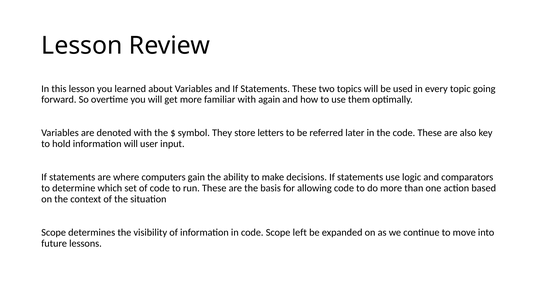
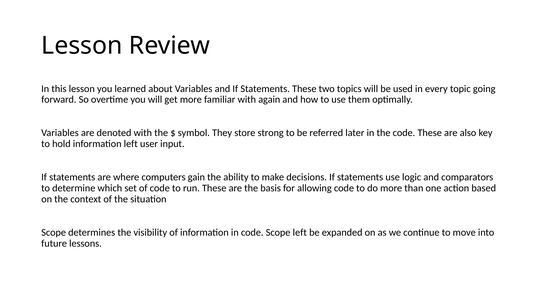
letters: letters -> strong
information will: will -> left
